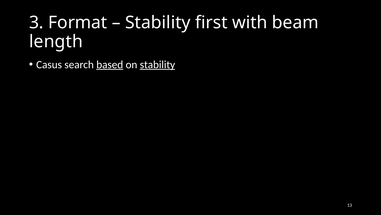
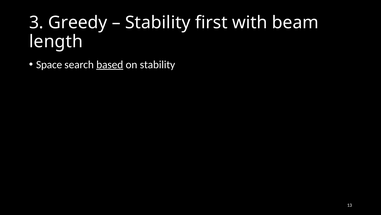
Format: Format -> Greedy
Casus: Casus -> Space
stability at (157, 64) underline: present -> none
